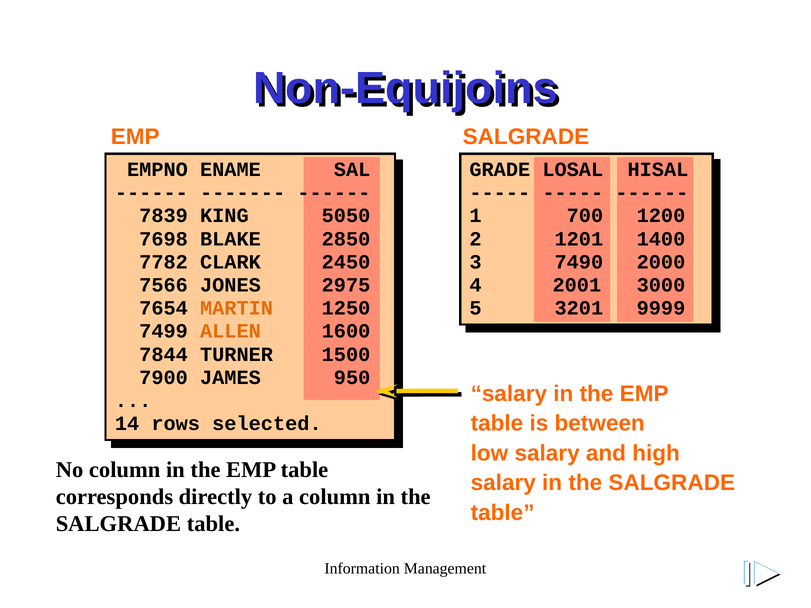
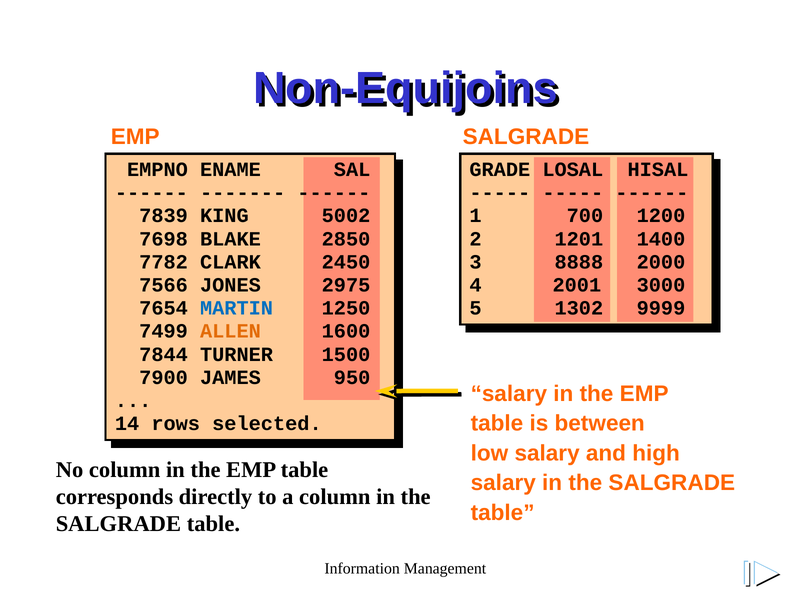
5050: 5050 -> 5002
7490: 7490 -> 8888
MARTIN colour: orange -> blue
3201: 3201 -> 1302
